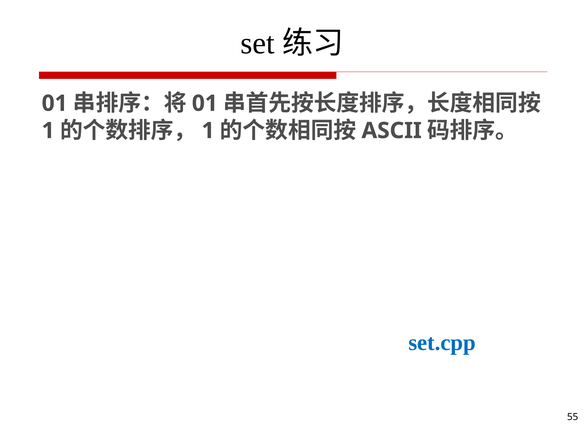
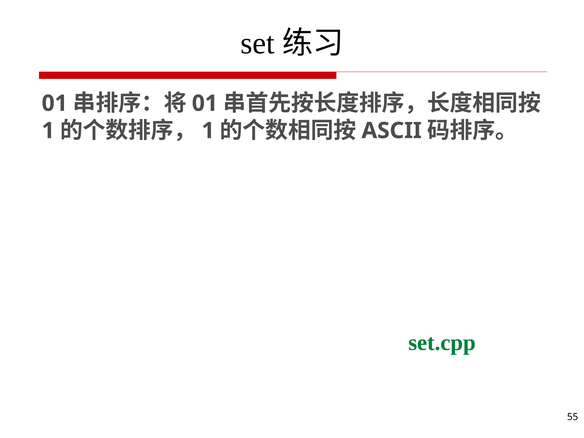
set.cpp colour: blue -> green
